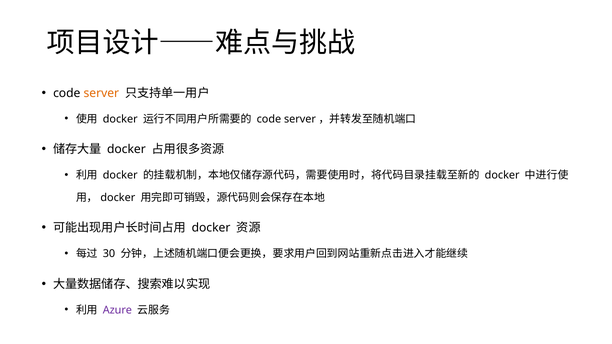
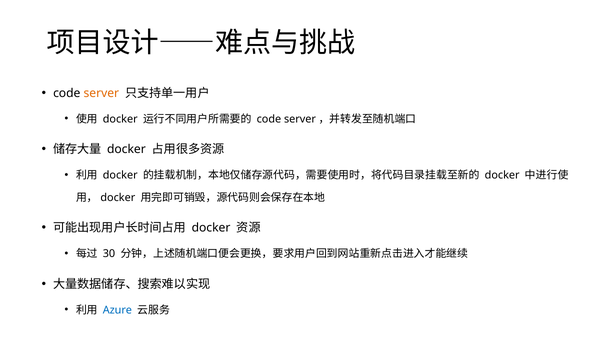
Azure colour: purple -> blue
